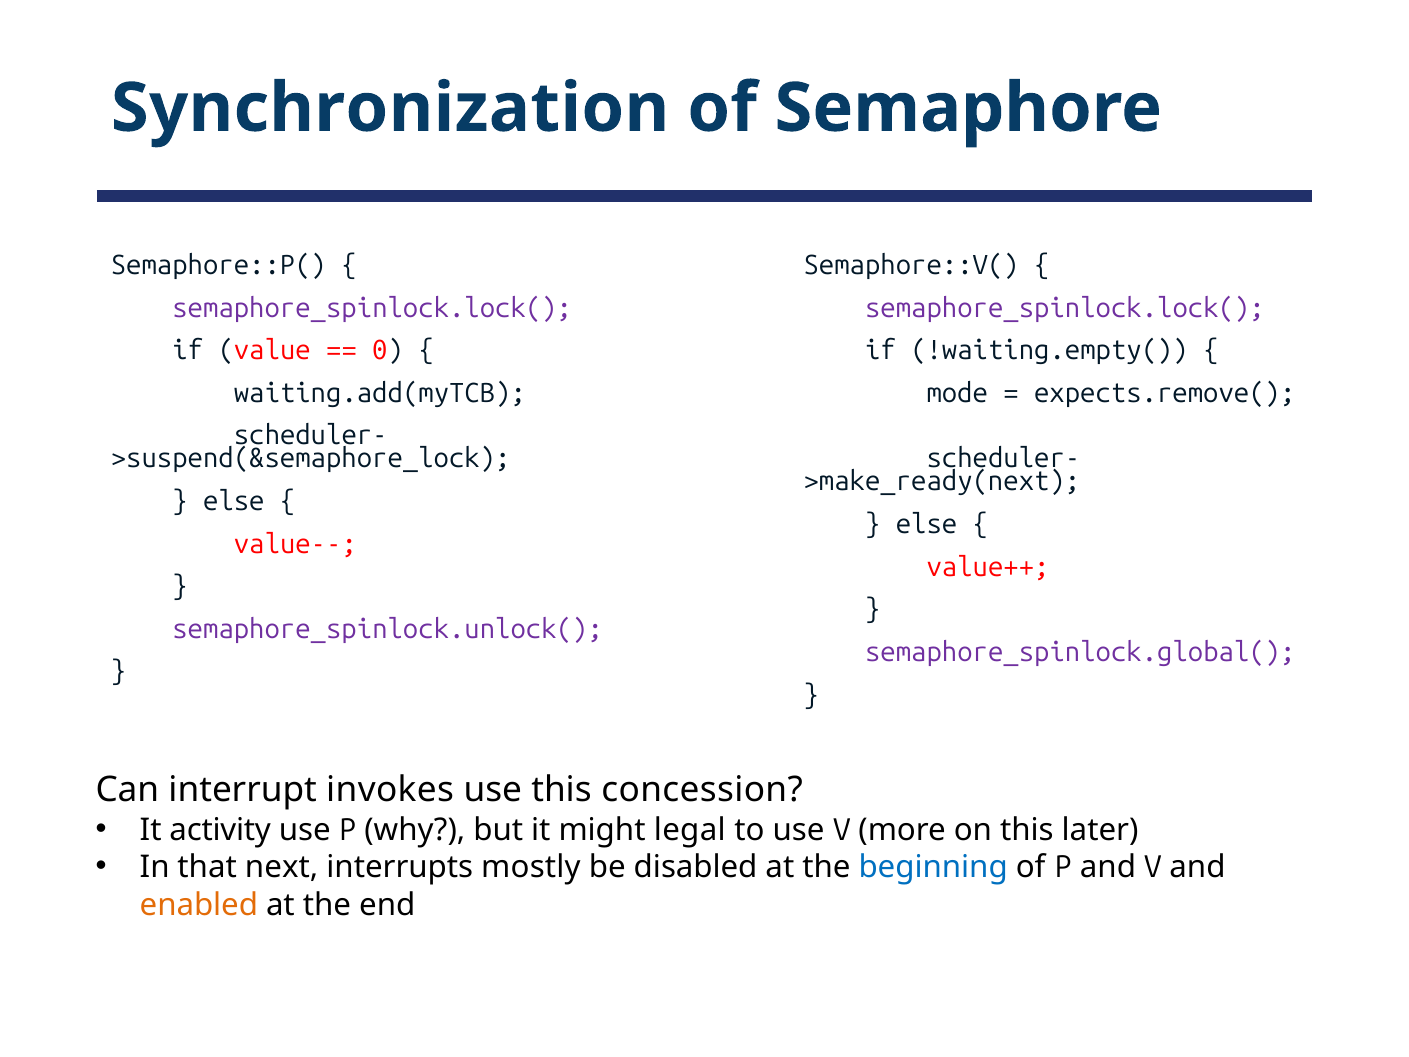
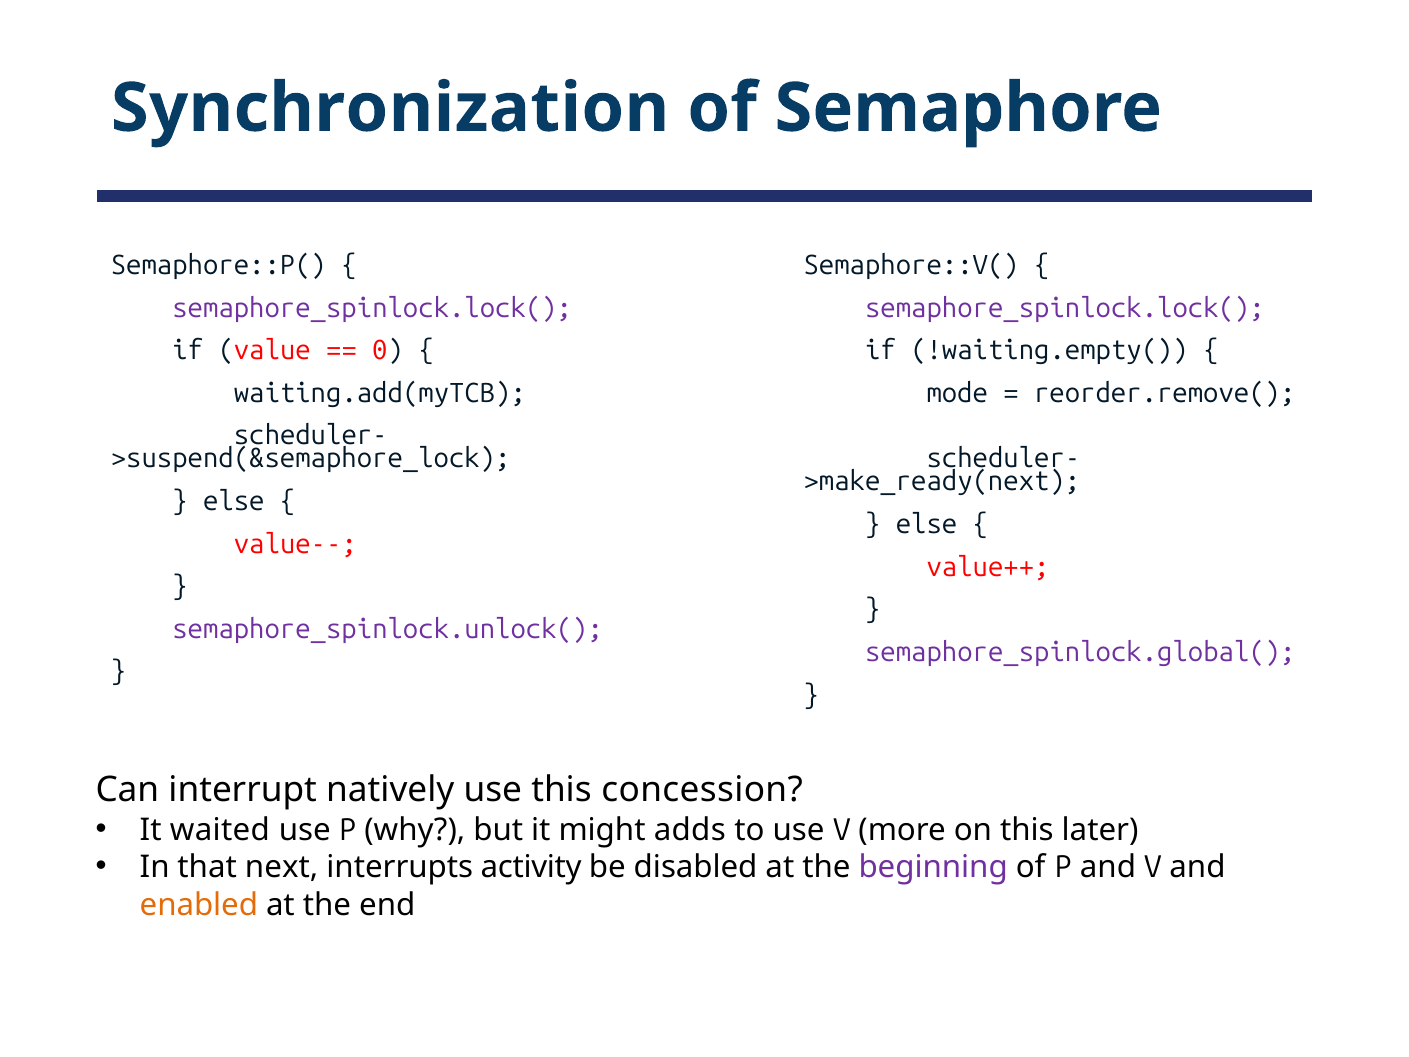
expects.remove(: expects.remove( -> reorder.remove(
invokes: invokes -> natively
activity: activity -> waited
legal: legal -> adds
mostly: mostly -> activity
beginning colour: blue -> purple
